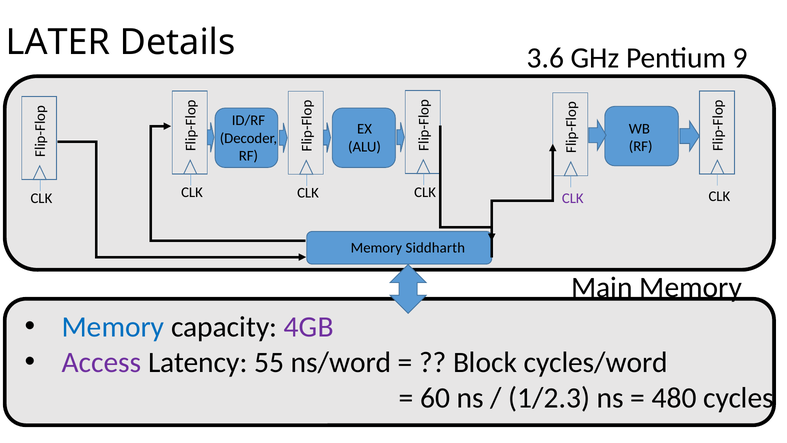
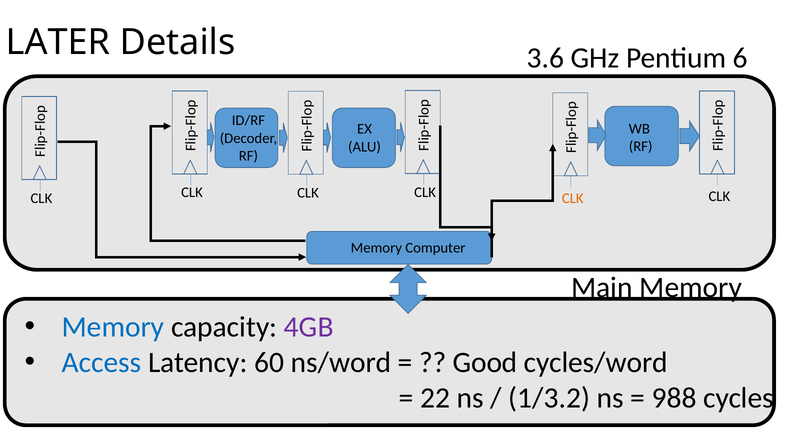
9: 9 -> 6
CLK at (573, 198) colour: purple -> orange
Siddharth: Siddharth -> Computer
Access colour: purple -> blue
55: 55 -> 60
Block: Block -> Good
60: 60 -> 22
1/2.3: 1/2.3 -> 1/3.2
480: 480 -> 988
